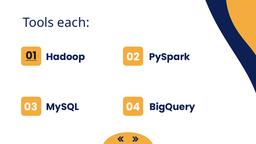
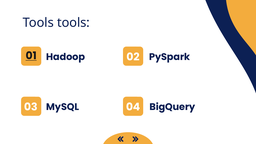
Tools each: each -> tools
